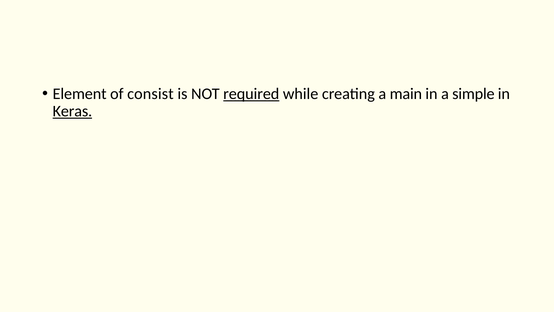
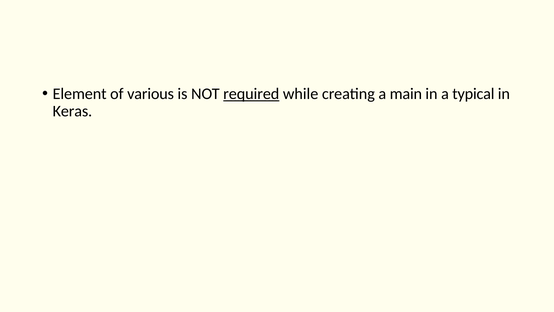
consist: consist -> various
simple: simple -> typical
Keras underline: present -> none
